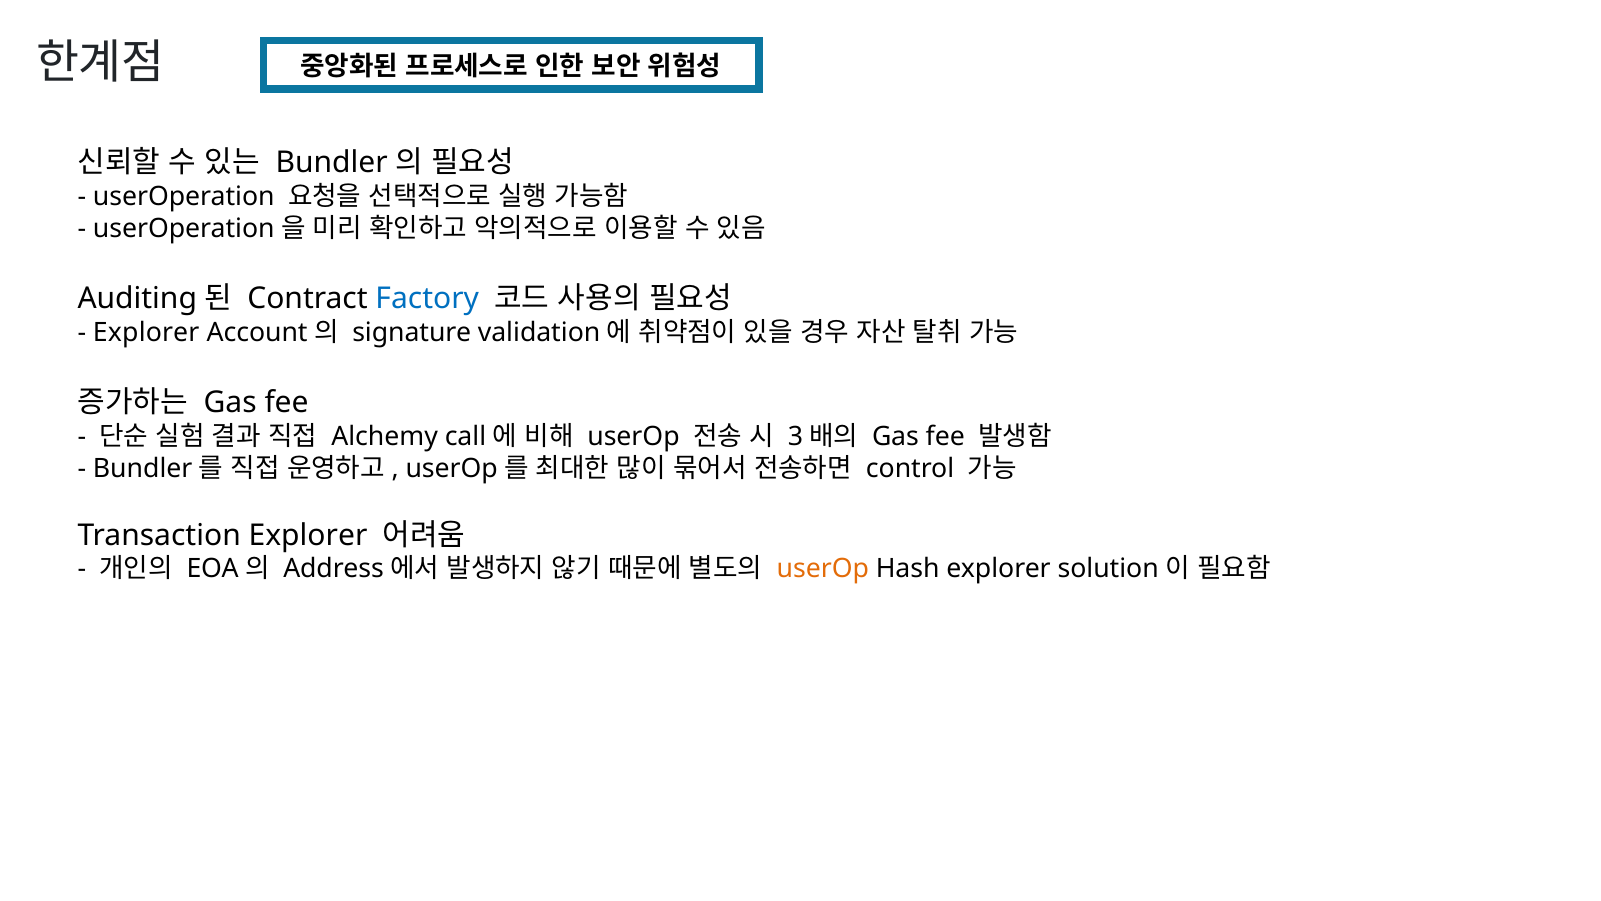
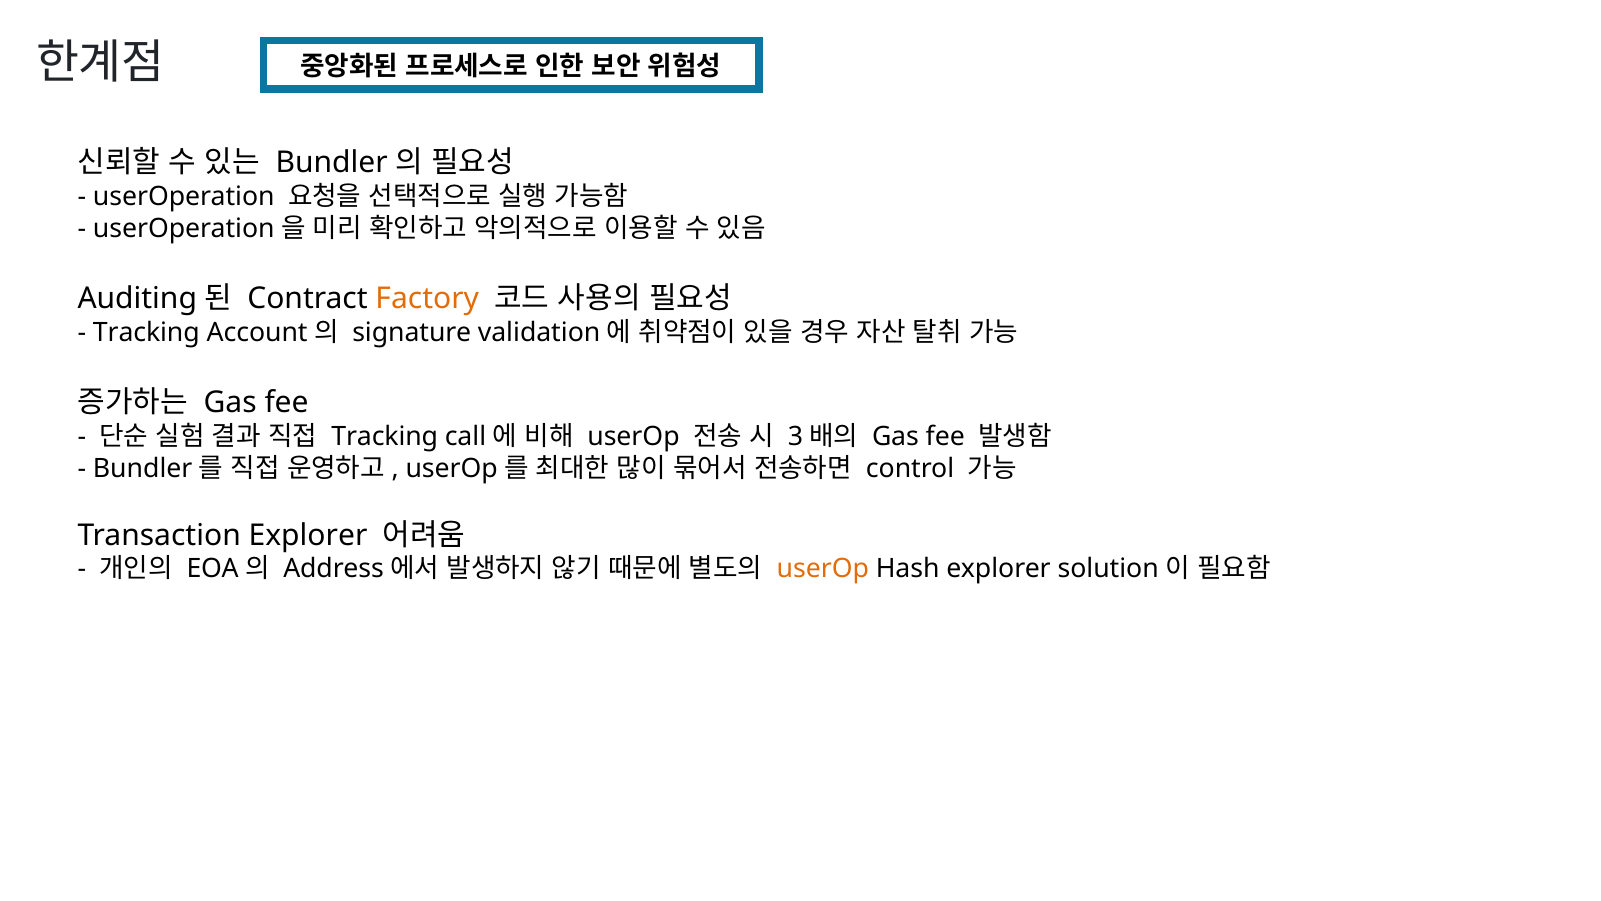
Factory colour: blue -> orange
Explorer at (146, 333): Explorer -> Tracking
Alchemy at (385, 437): Alchemy -> Tracking
